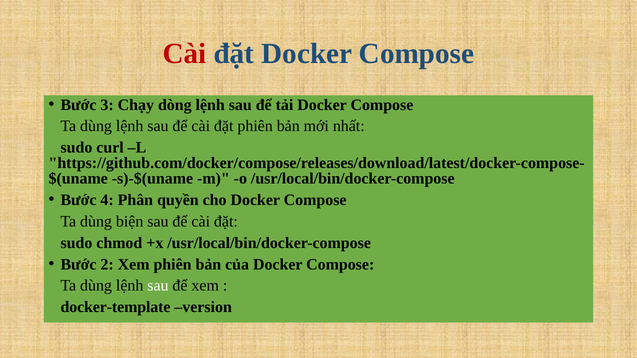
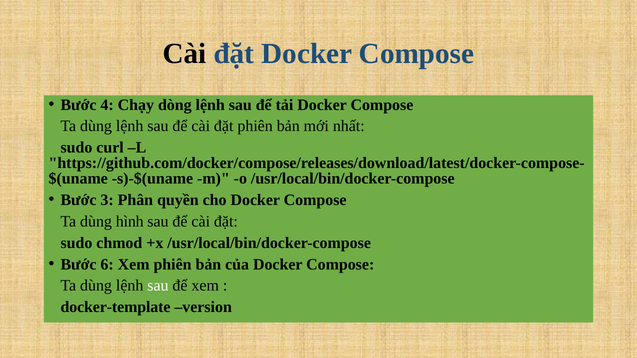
Cài at (184, 54) colour: red -> black
3: 3 -> 4
4: 4 -> 3
biện: biện -> hình
2: 2 -> 6
